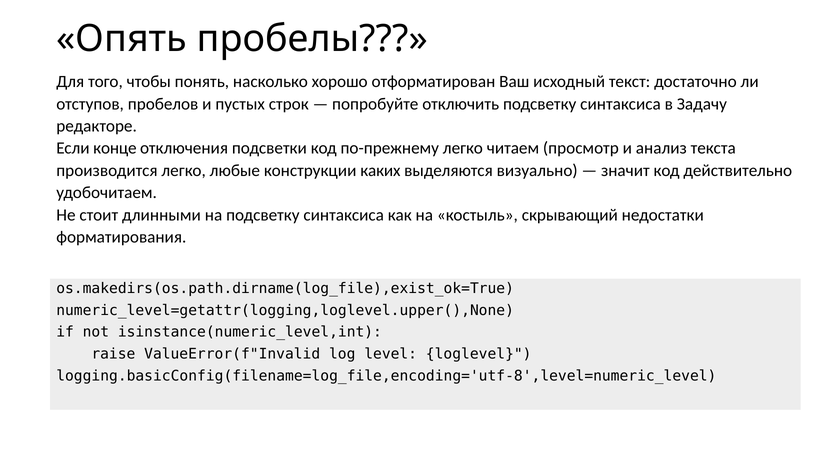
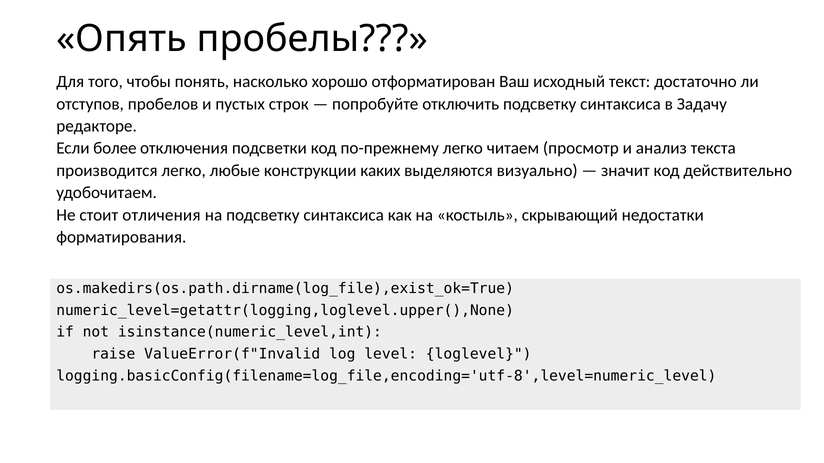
конце: конце -> более
длинными: длинными -> отличения
